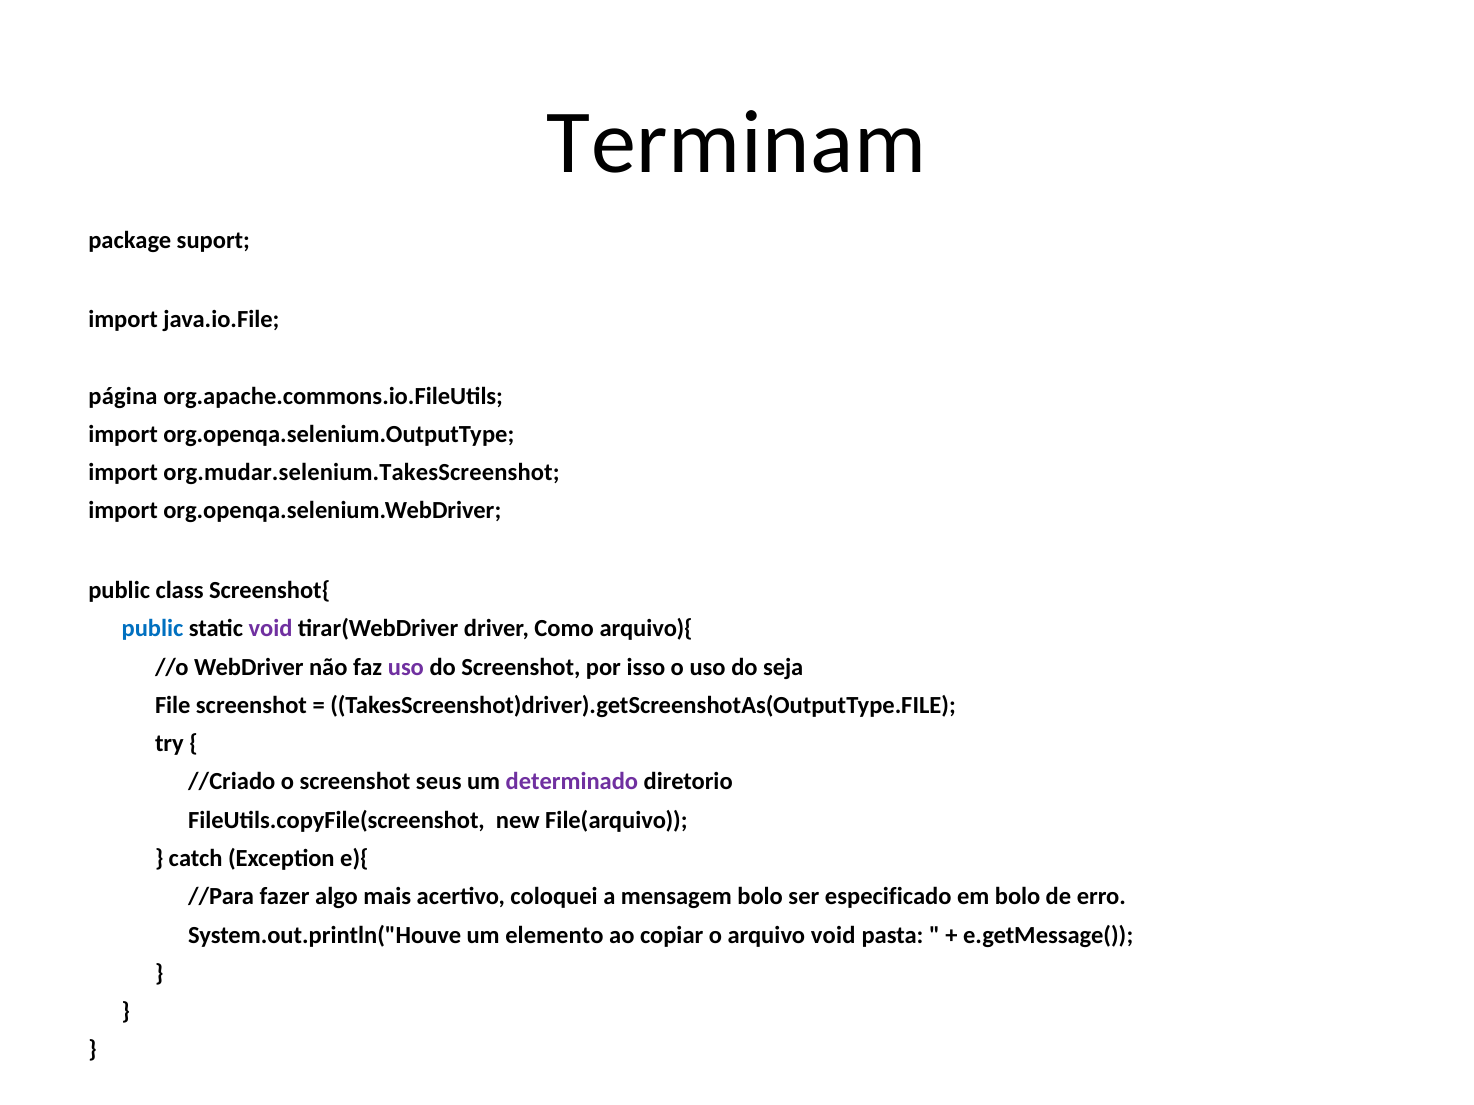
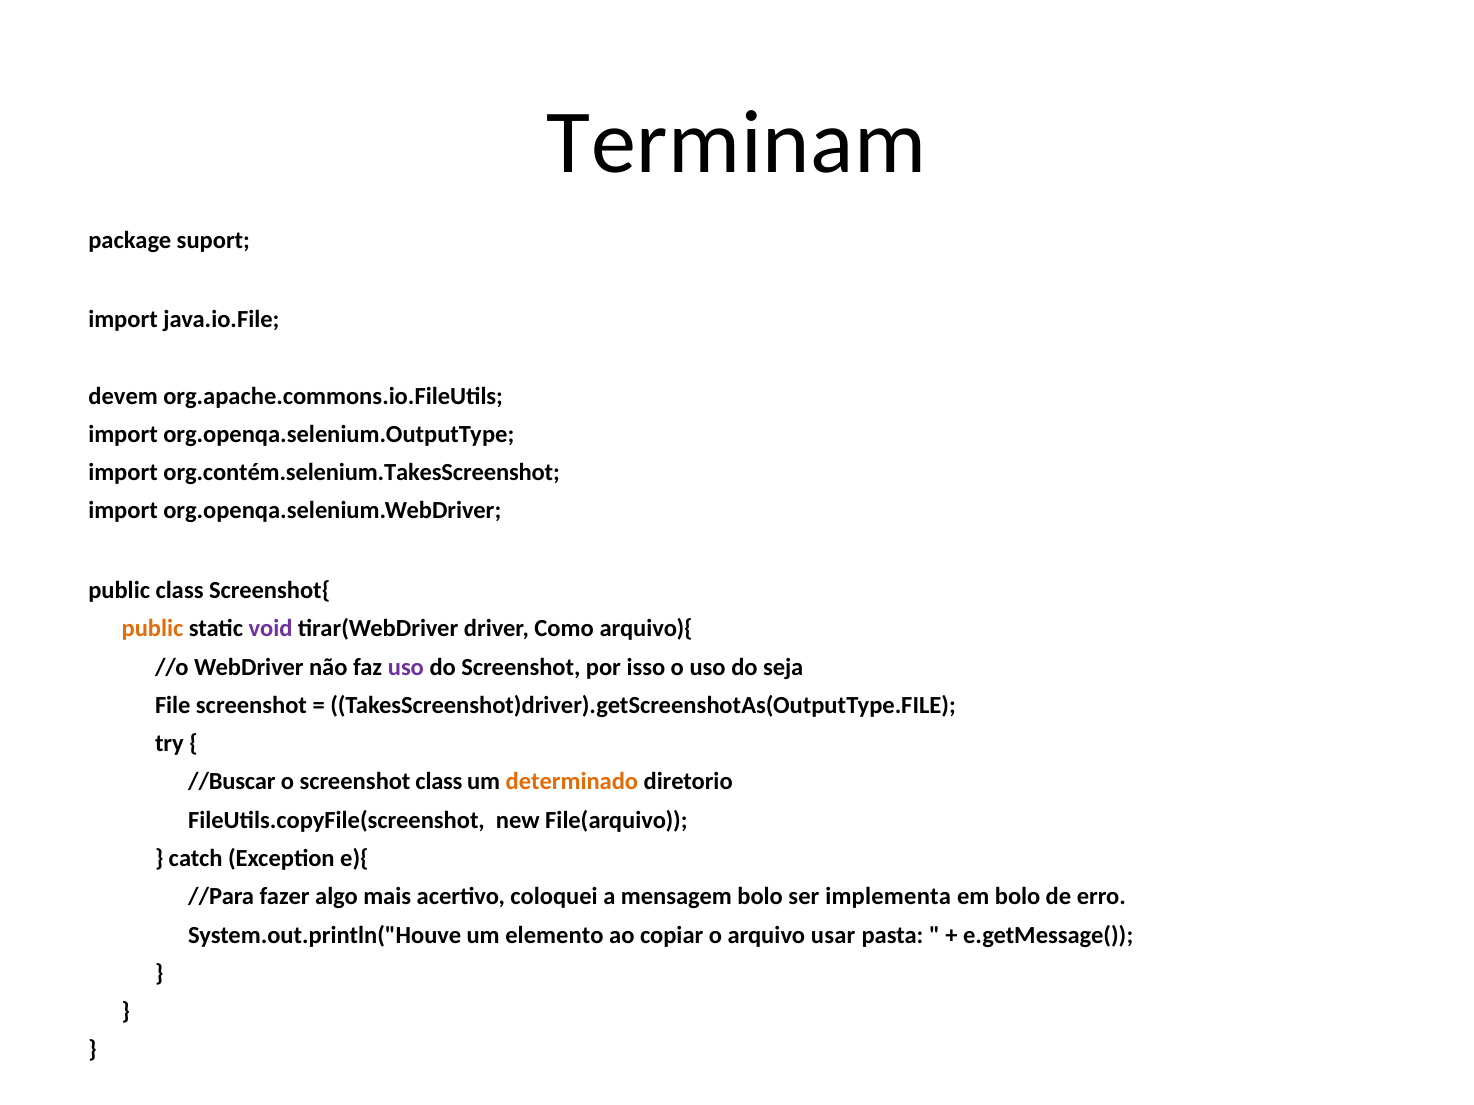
página: página -> devem
org.mudar.selenium.TakesScreenshot: org.mudar.selenium.TakesScreenshot -> org.contém.selenium.TakesScreenshot
public at (152, 629) colour: blue -> orange
//Criado: //Criado -> //Buscar
screenshot seus: seus -> class
determinado colour: purple -> orange
especificado: especificado -> implementa
arquivo void: void -> usar
